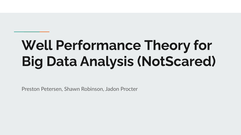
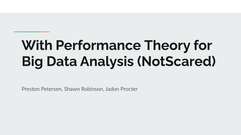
Well: Well -> With
